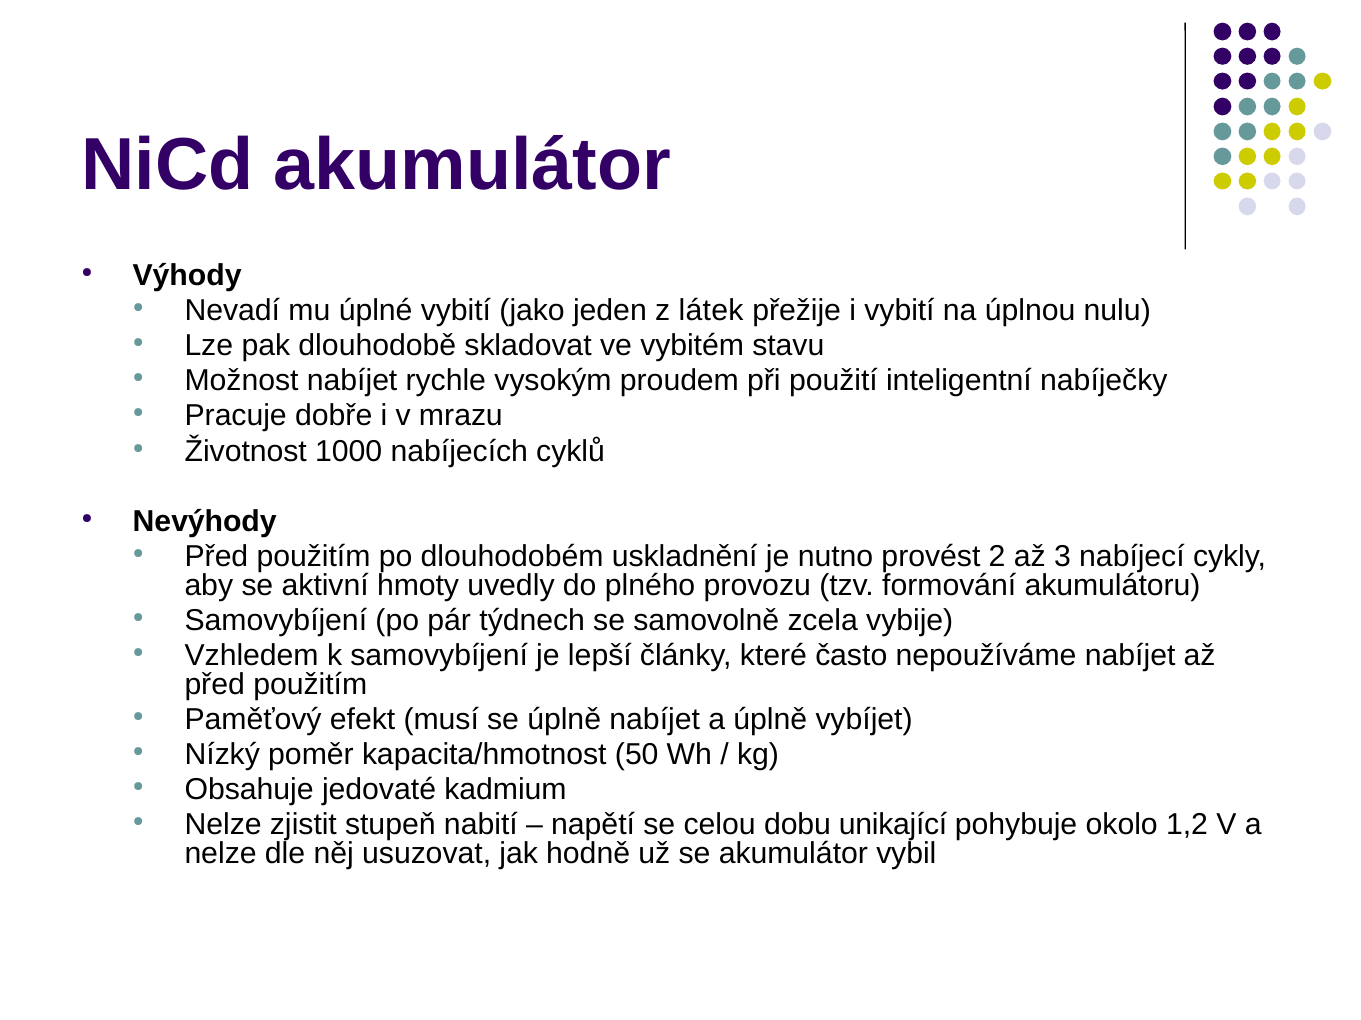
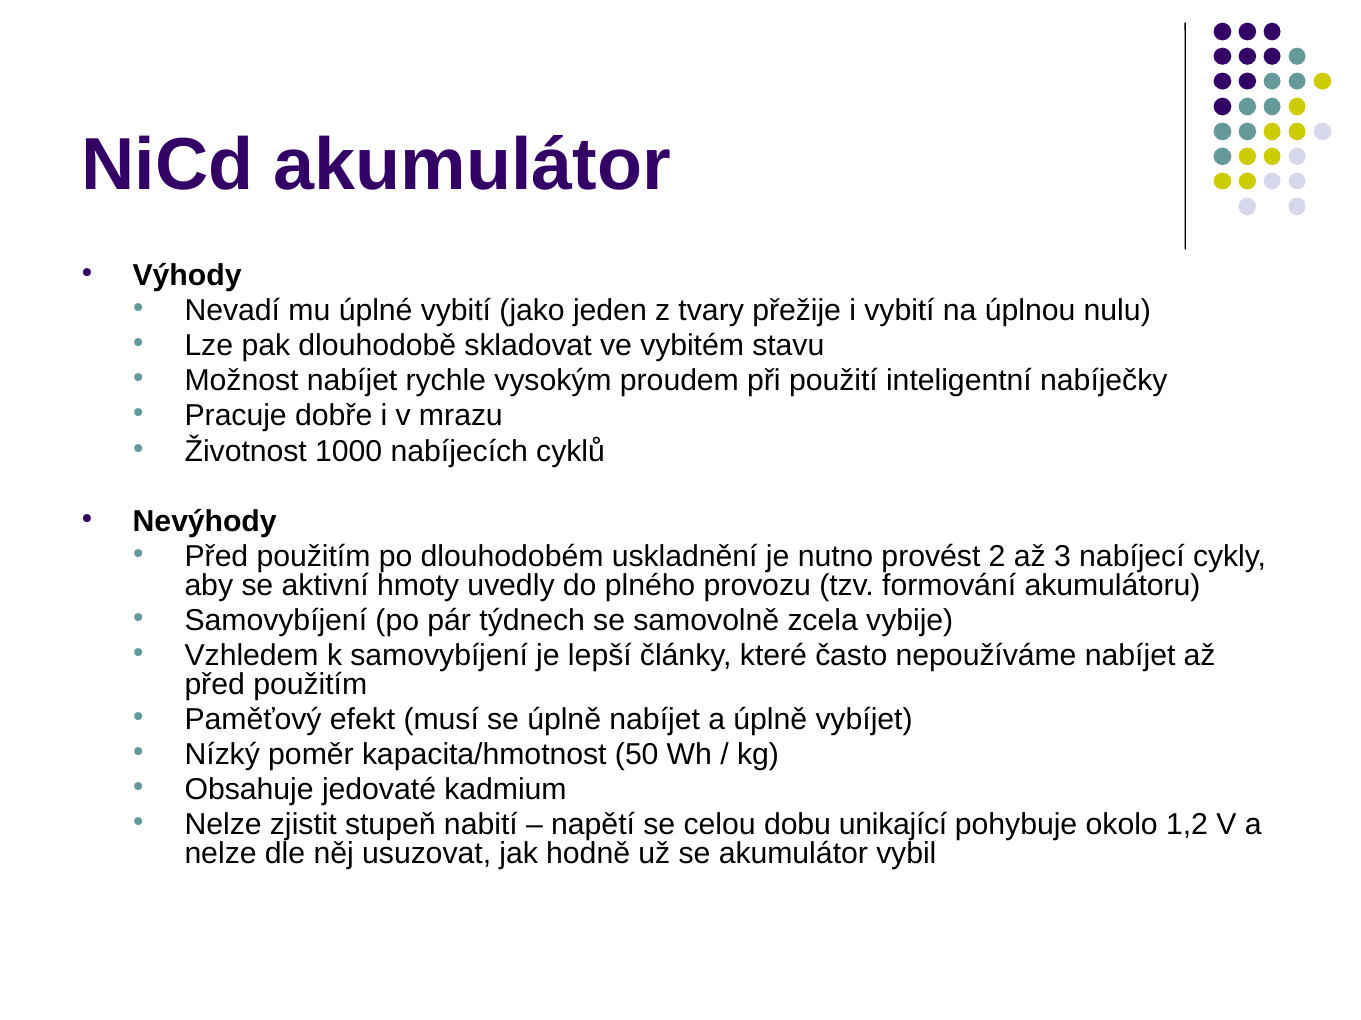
látek: látek -> tvary
